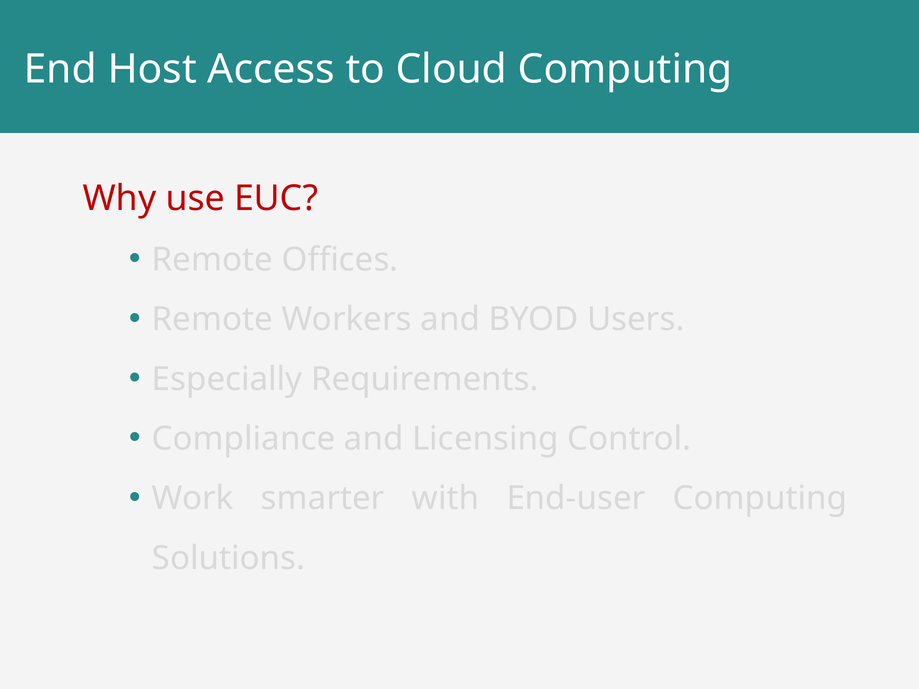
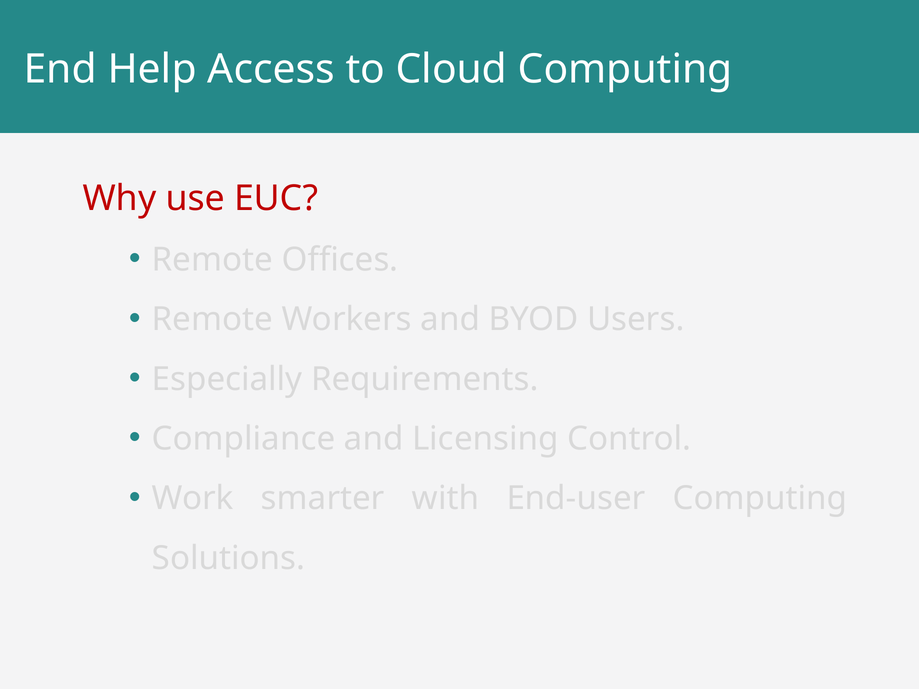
Host: Host -> Help
